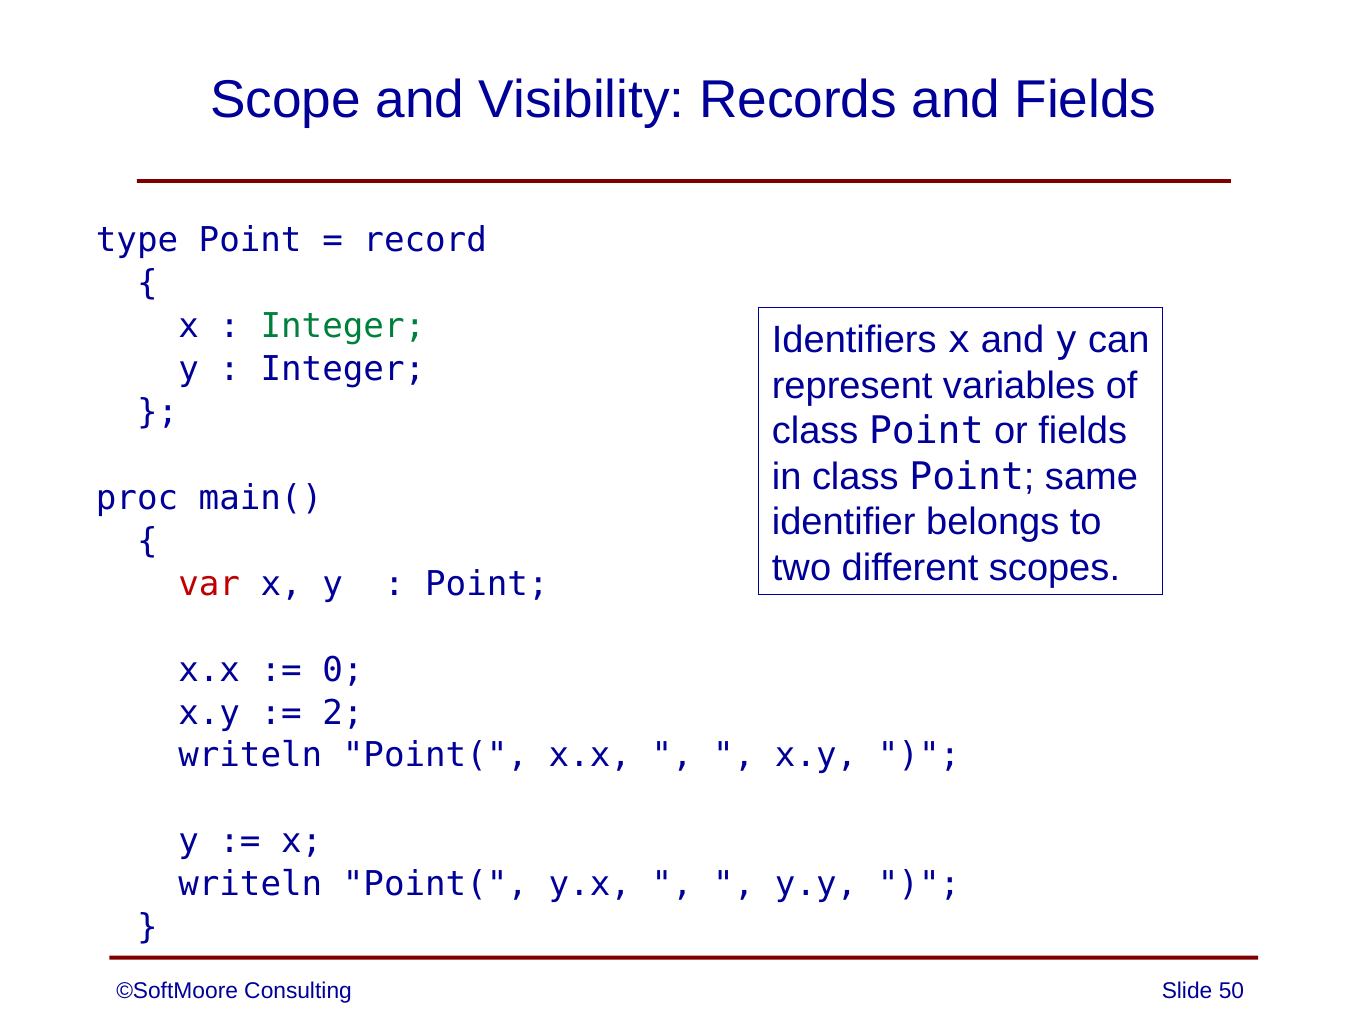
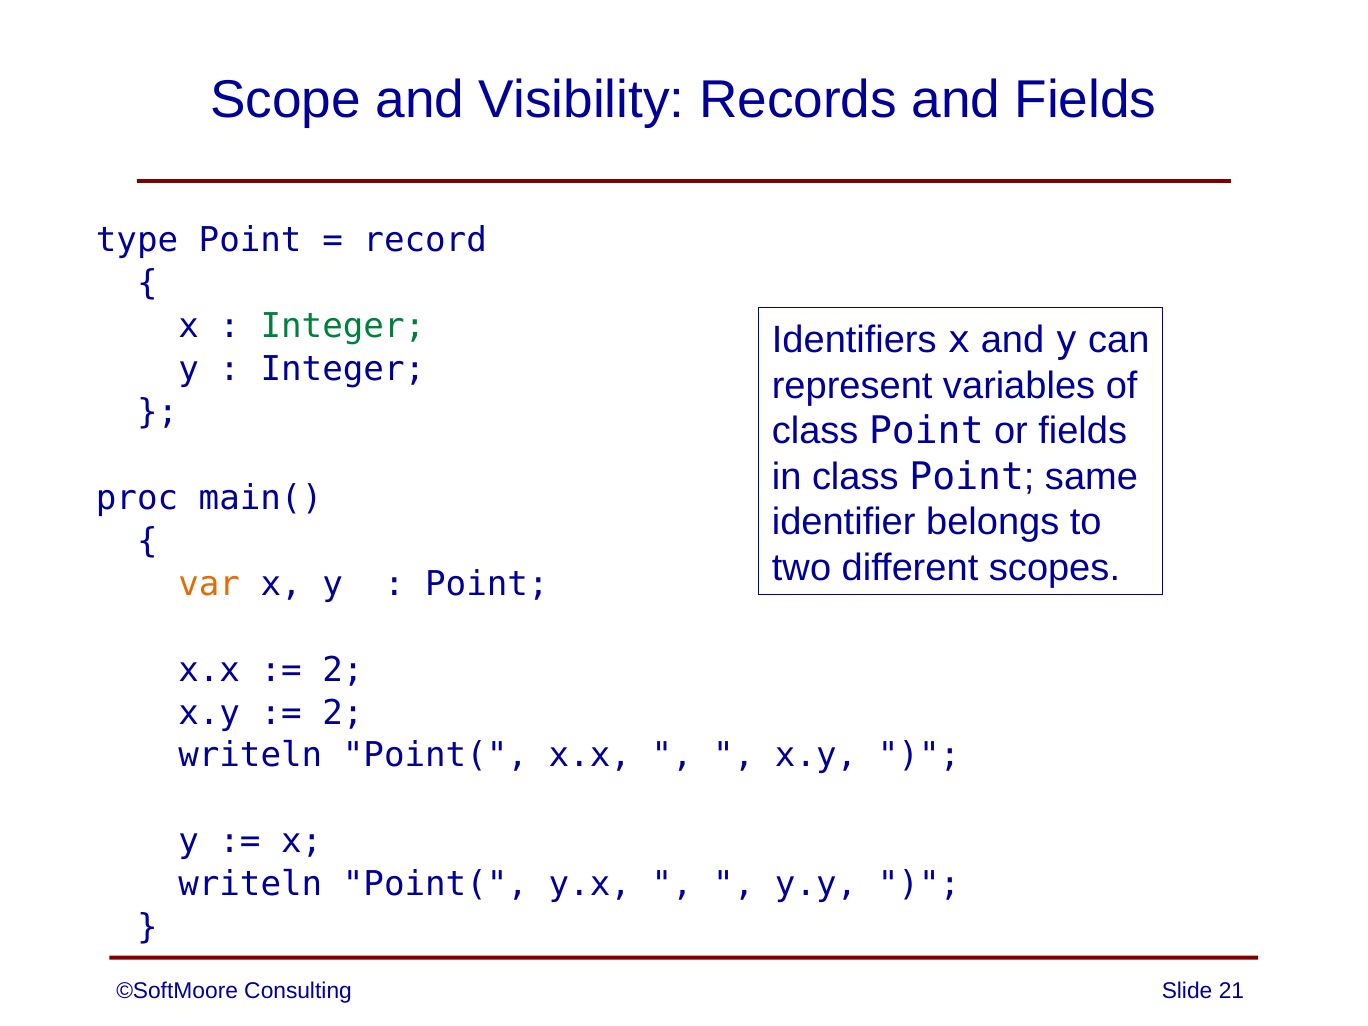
var colour: red -> orange
0 at (343, 670): 0 -> 2
50: 50 -> 21
